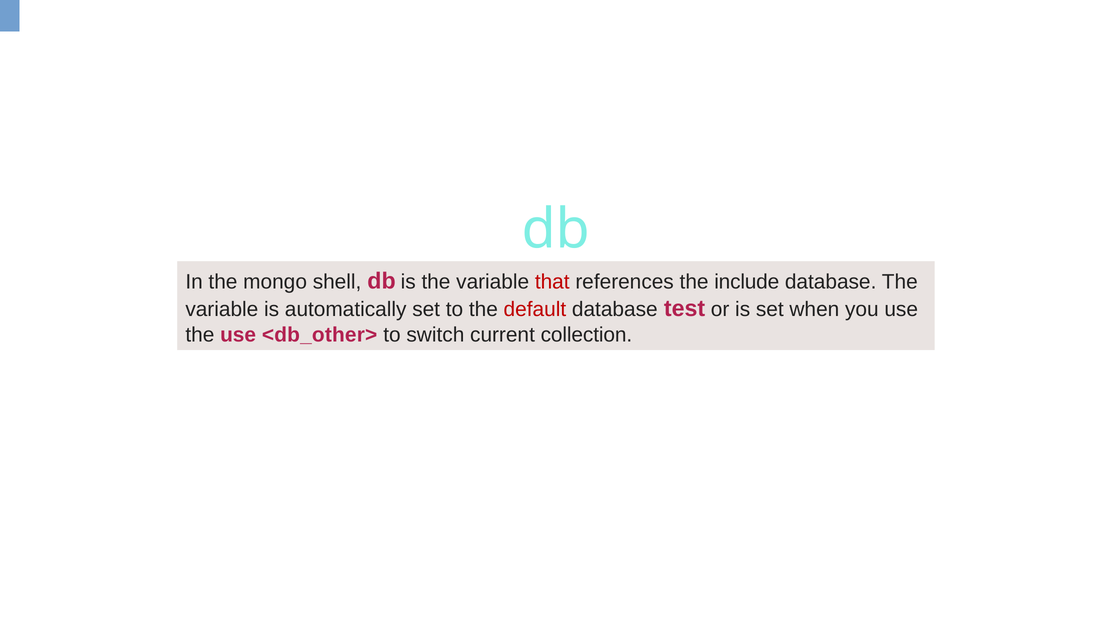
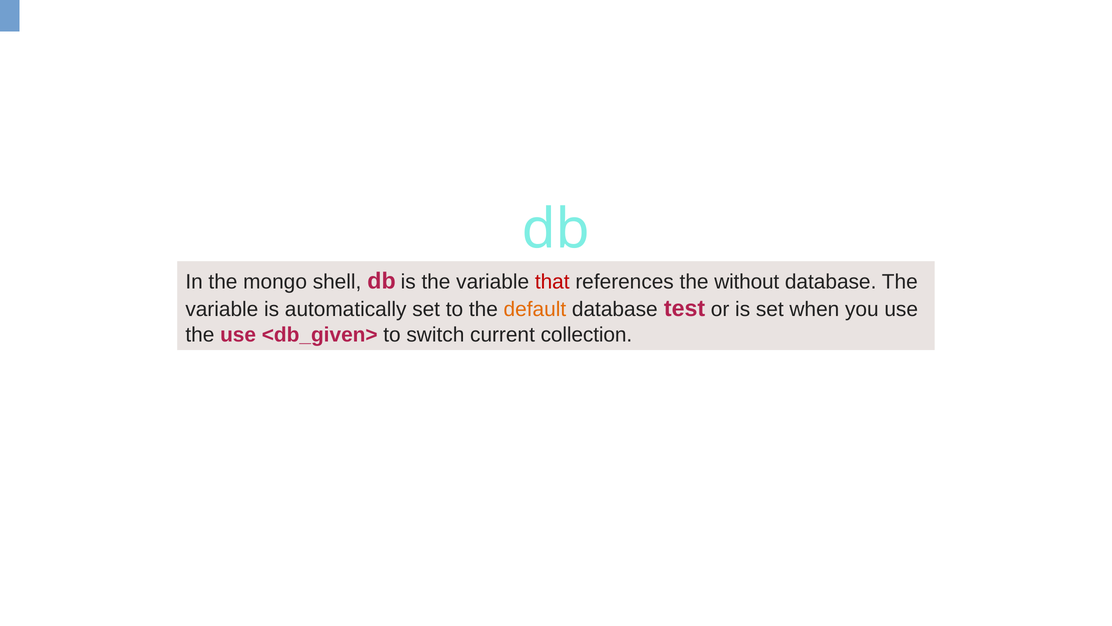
include: include -> without
default colour: red -> orange
<db_other>: <db_other> -> <db_given>
